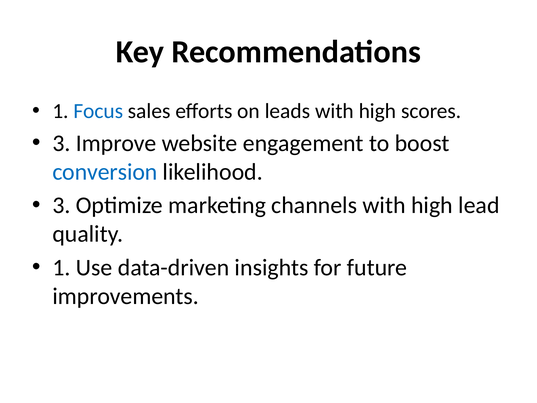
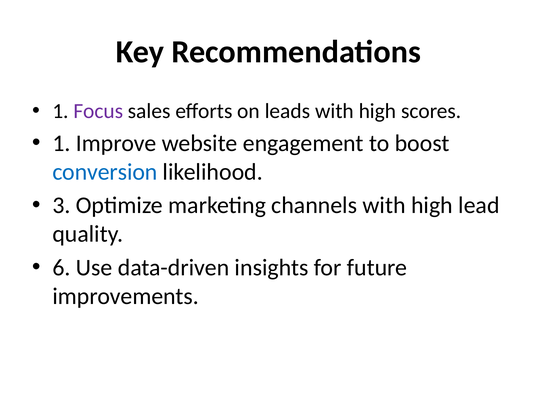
Focus colour: blue -> purple
3 at (61, 143): 3 -> 1
1 at (61, 267): 1 -> 6
